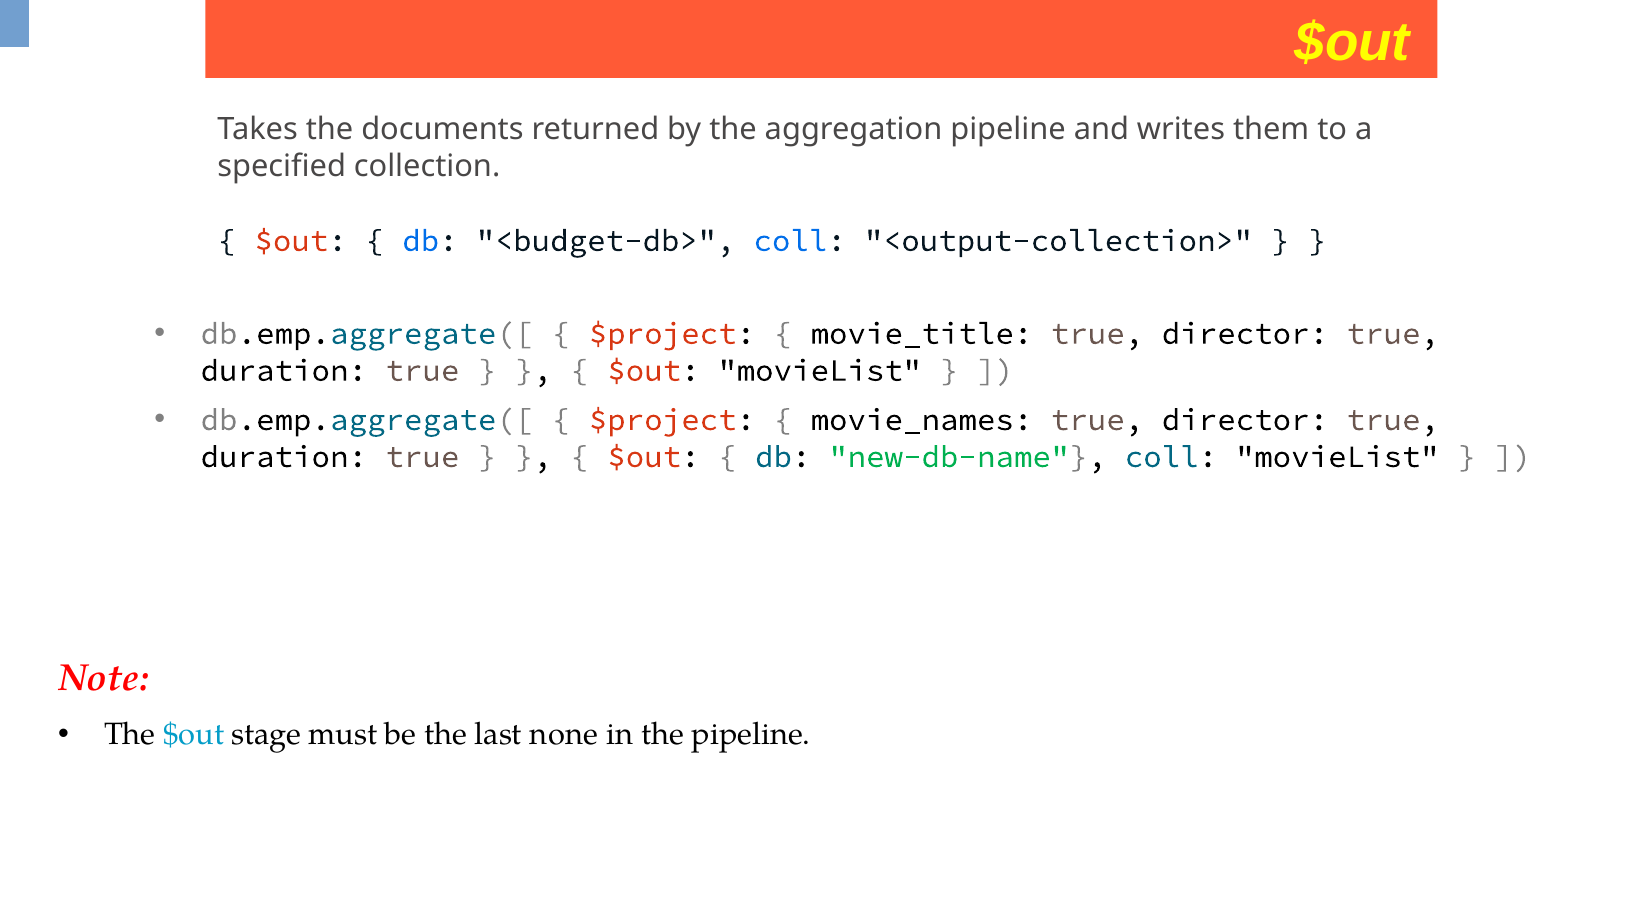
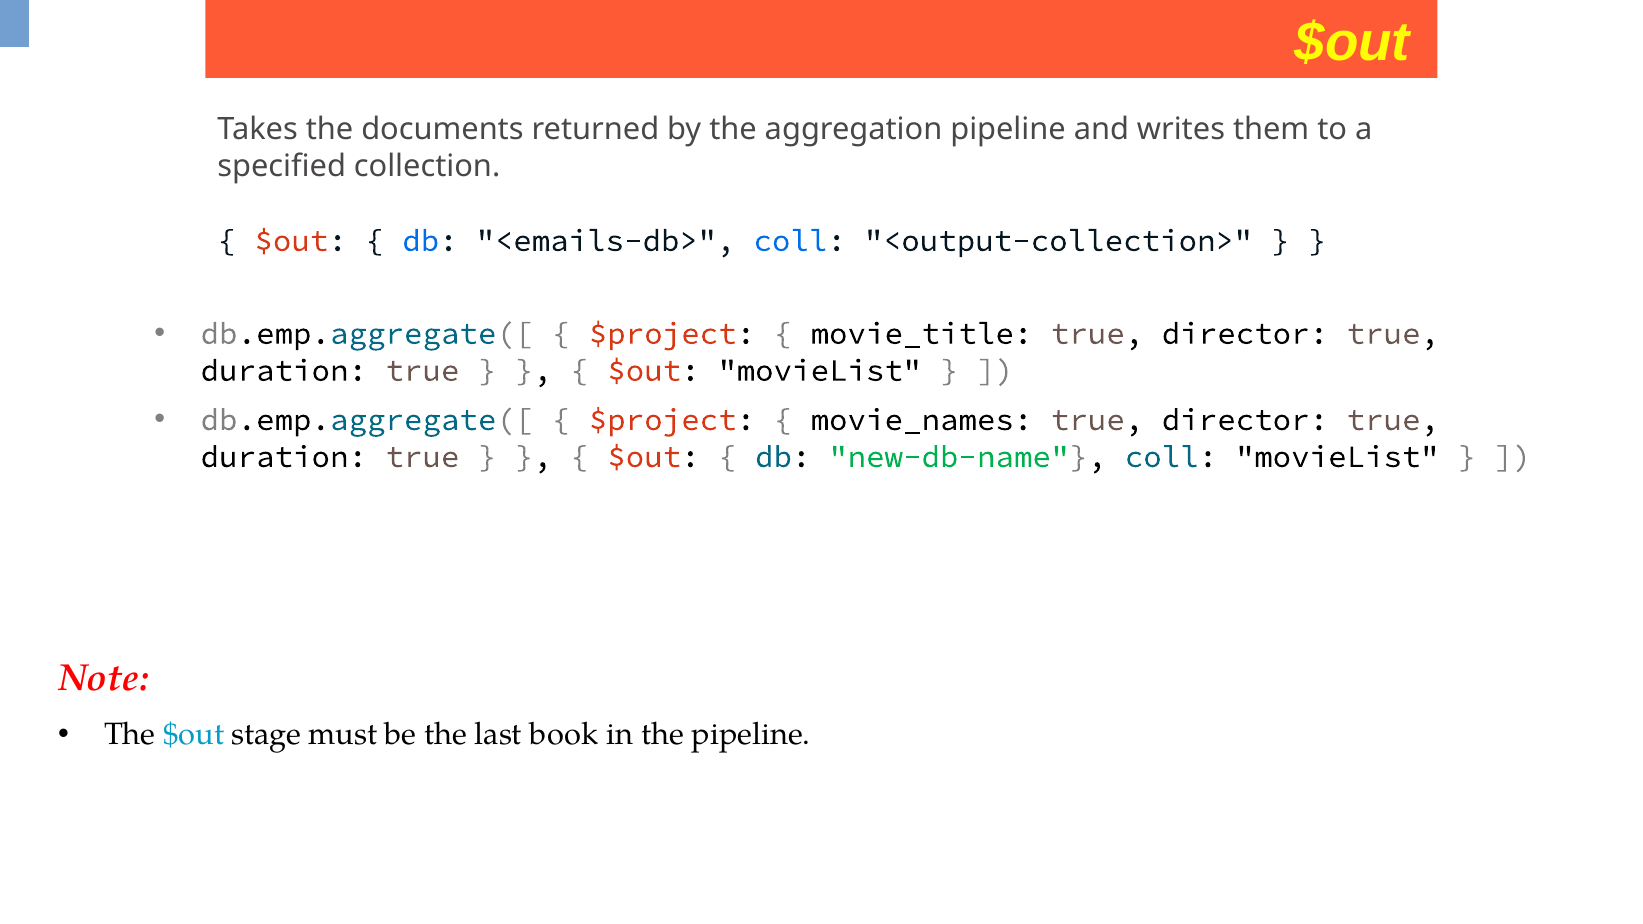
<budget-db>: <budget-db> -> <emails-db>
none: none -> book
